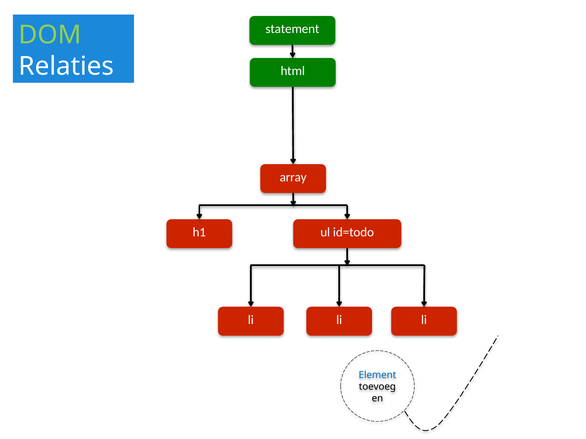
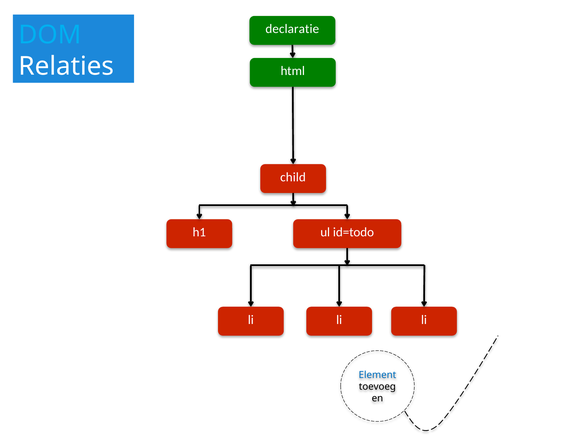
statement: statement -> declaratie
DOM colour: light green -> light blue
array: array -> child
